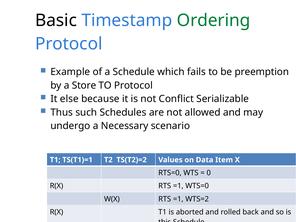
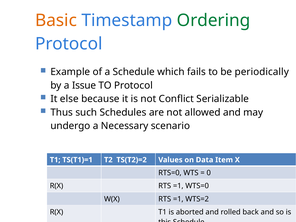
Basic colour: black -> orange
preemption: preemption -> periodically
Store: Store -> Issue
